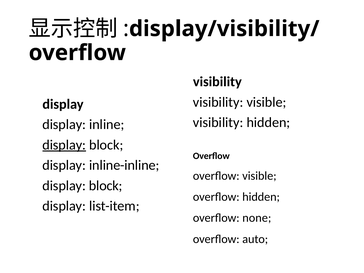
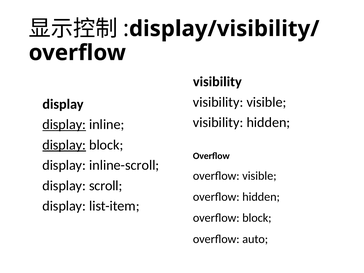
display at (64, 125) underline: none -> present
inline-inline: inline-inline -> inline-scroll
block at (106, 186): block -> scroll
overflow none: none -> block
